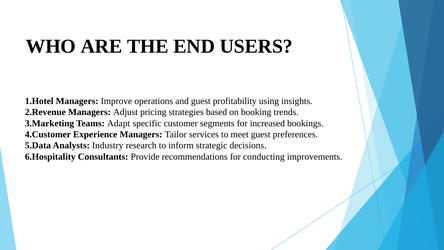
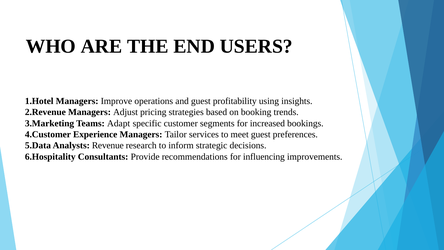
Industry: Industry -> Revenue
conducting: conducting -> influencing
